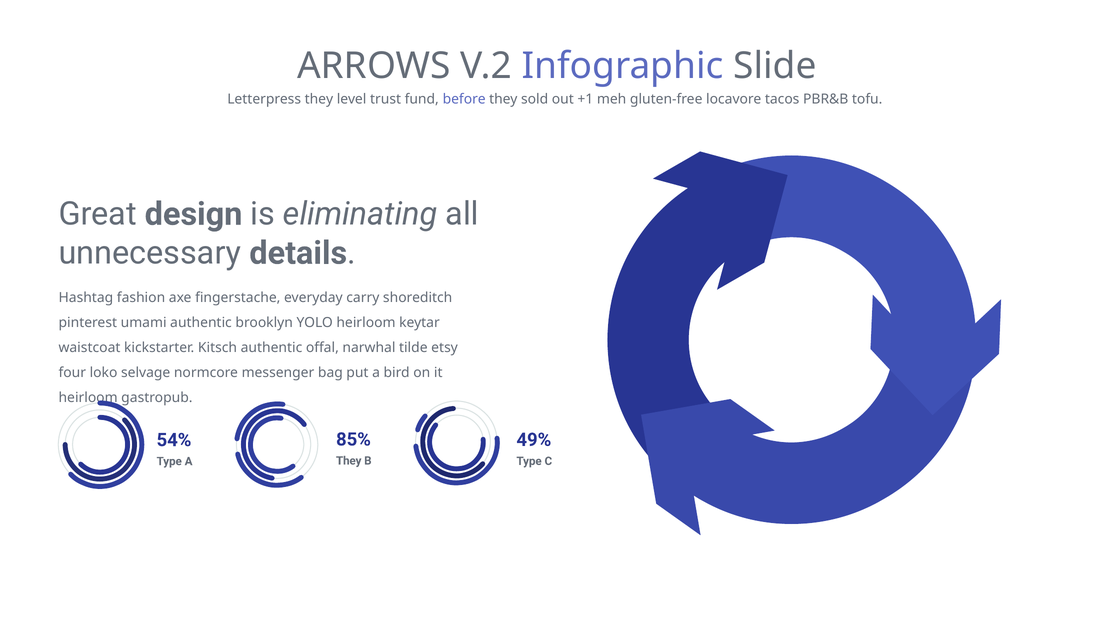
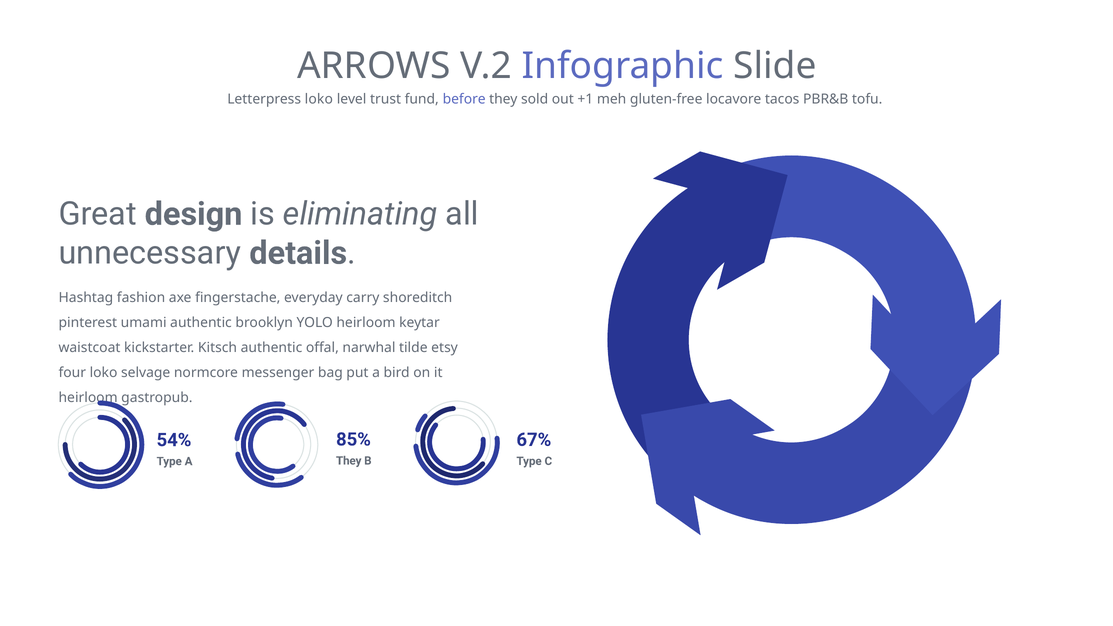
Letterpress they: they -> loko
49%: 49% -> 67%
